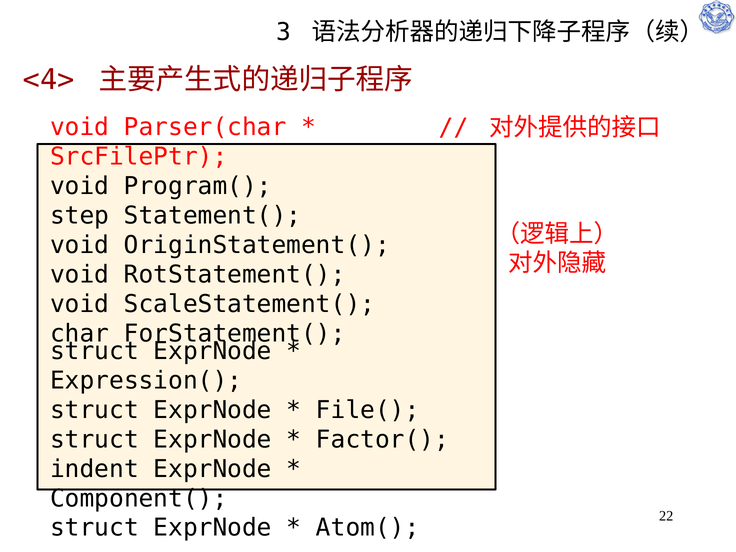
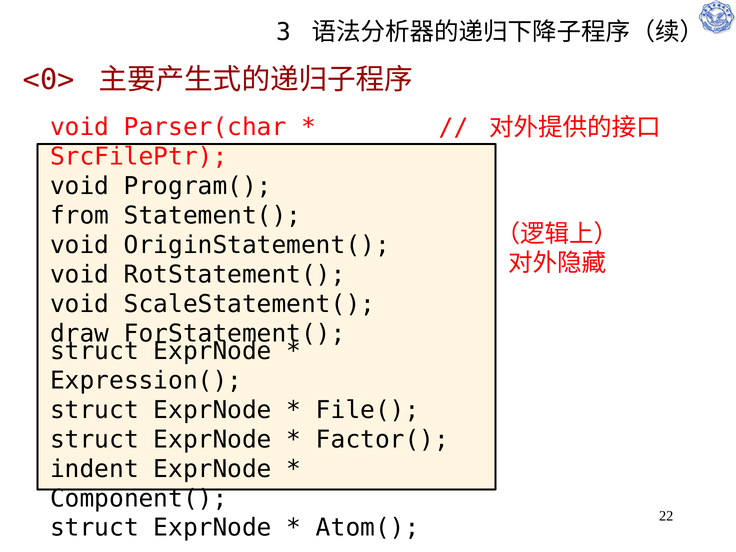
<4>: <4> -> <0>
step: step -> from
char: char -> draw
